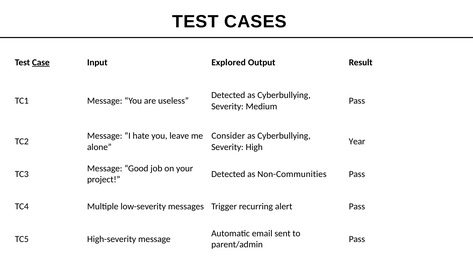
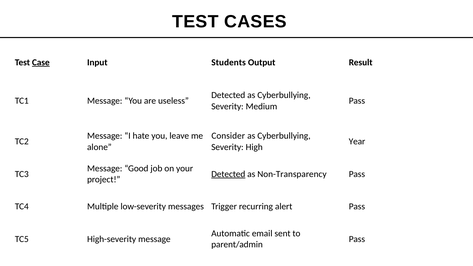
Explored: Explored -> Students
Detected at (228, 174) underline: none -> present
Non-Communities: Non-Communities -> Non-Transparency
